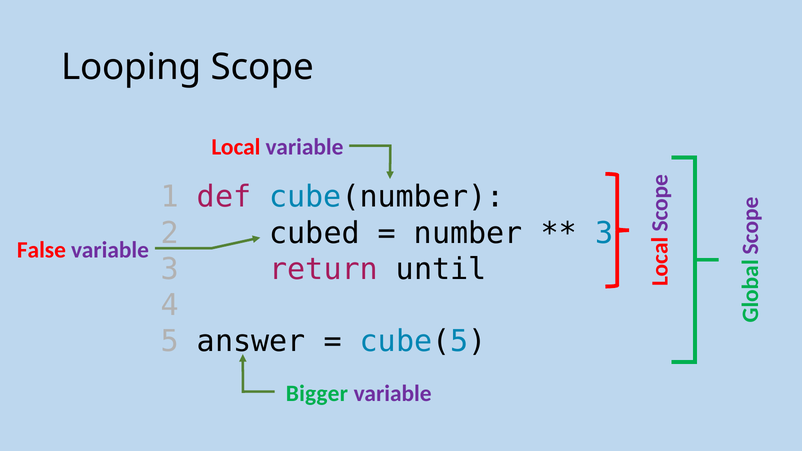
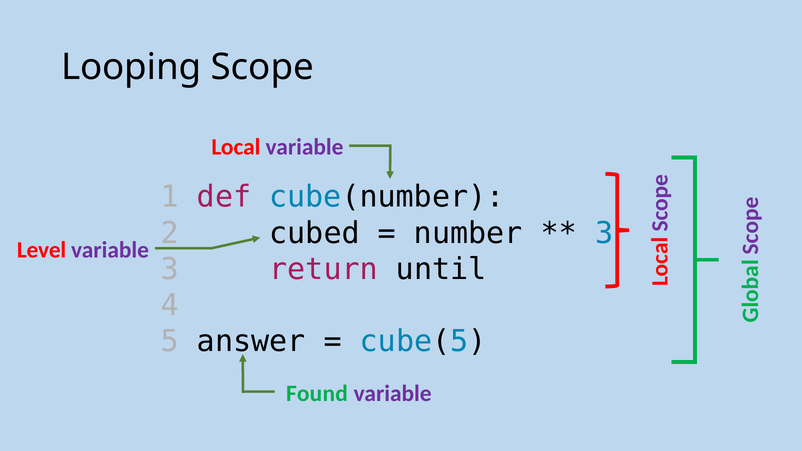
False: False -> Level
Bigger: Bigger -> Found
